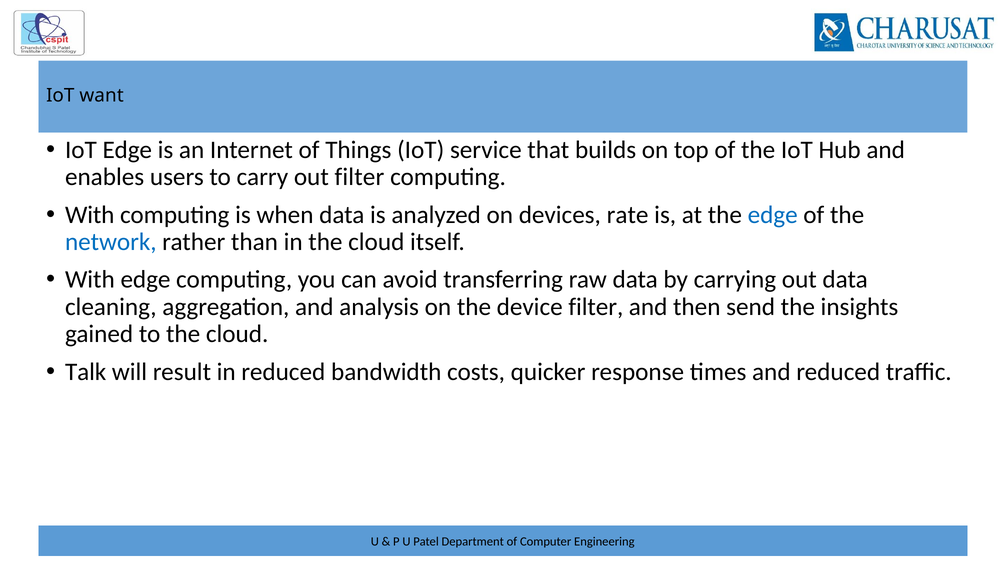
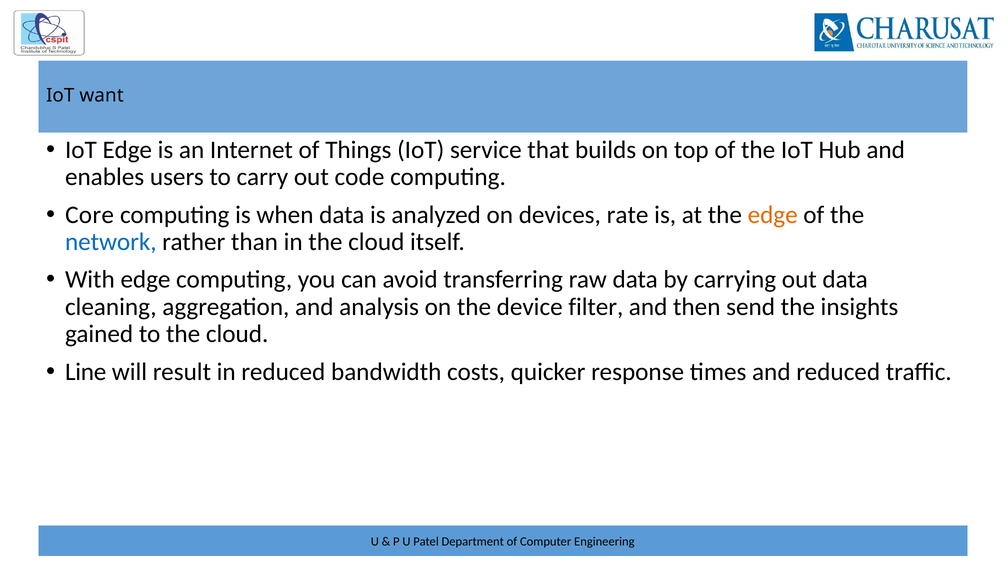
out filter: filter -> code
With at (90, 215): With -> Core
edge at (773, 215) colour: blue -> orange
Talk: Talk -> Line
